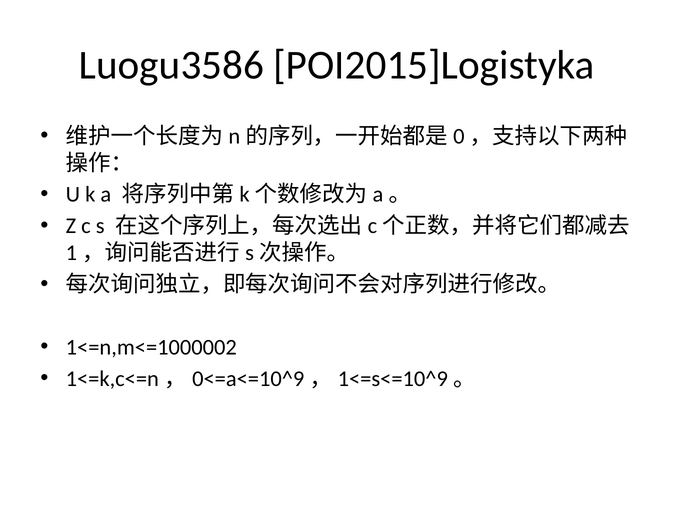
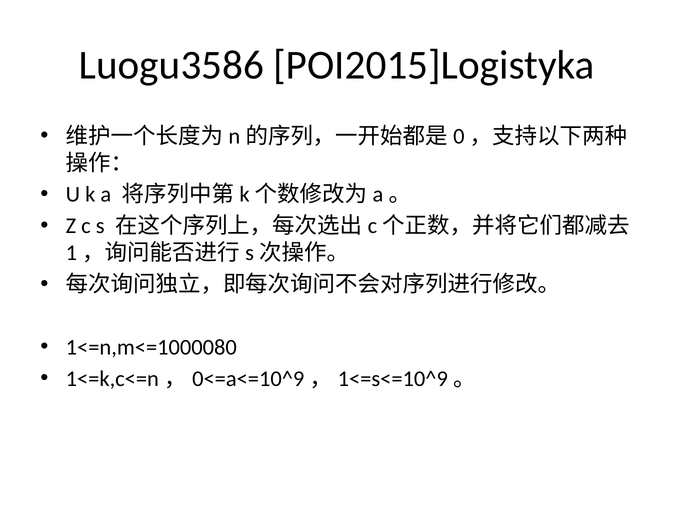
1<=n,m<=1000002: 1<=n,m<=1000002 -> 1<=n,m<=1000080
